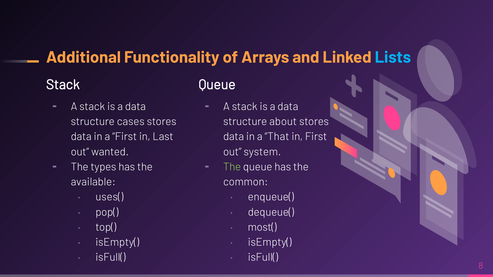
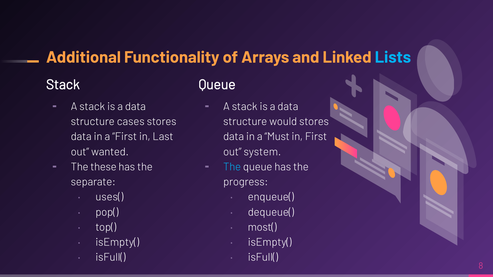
about: about -> would
That: That -> Must
types: types -> these
The at (232, 167) colour: light green -> light blue
available: available -> separate
common: common -> progress
